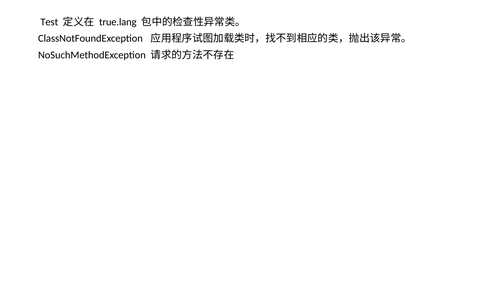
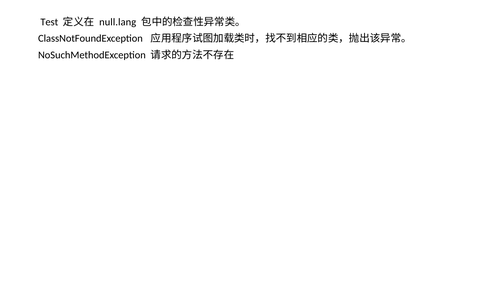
true.lang: true.lang -> null.lang
